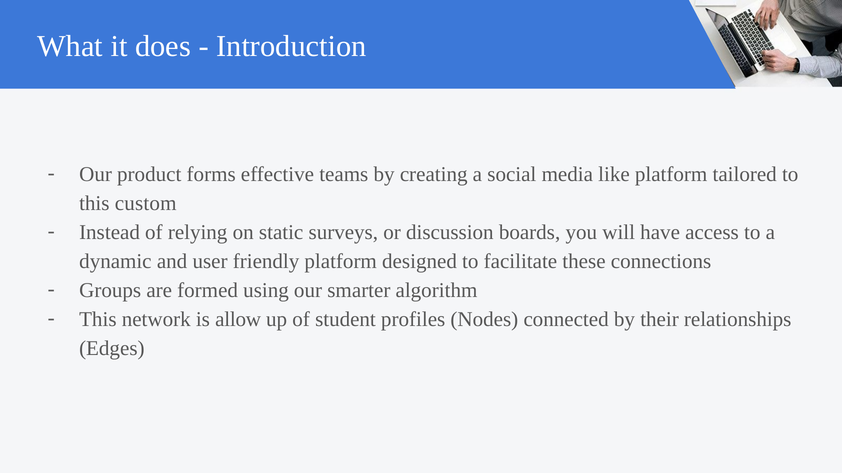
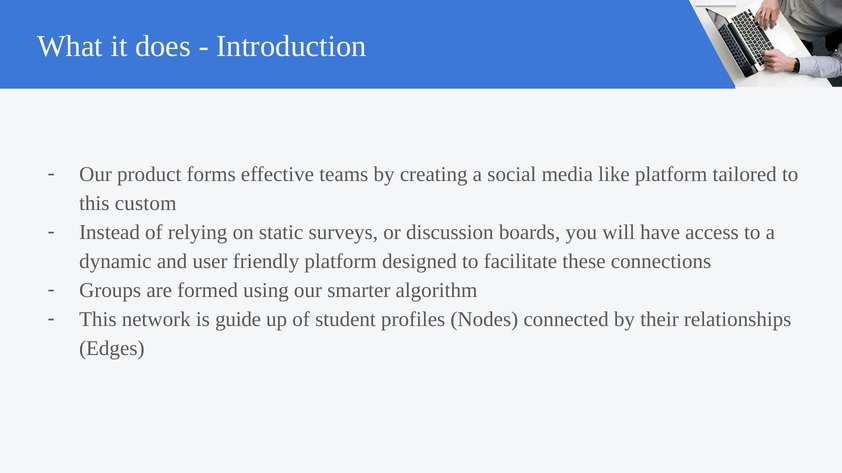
allow: allow -> guide
